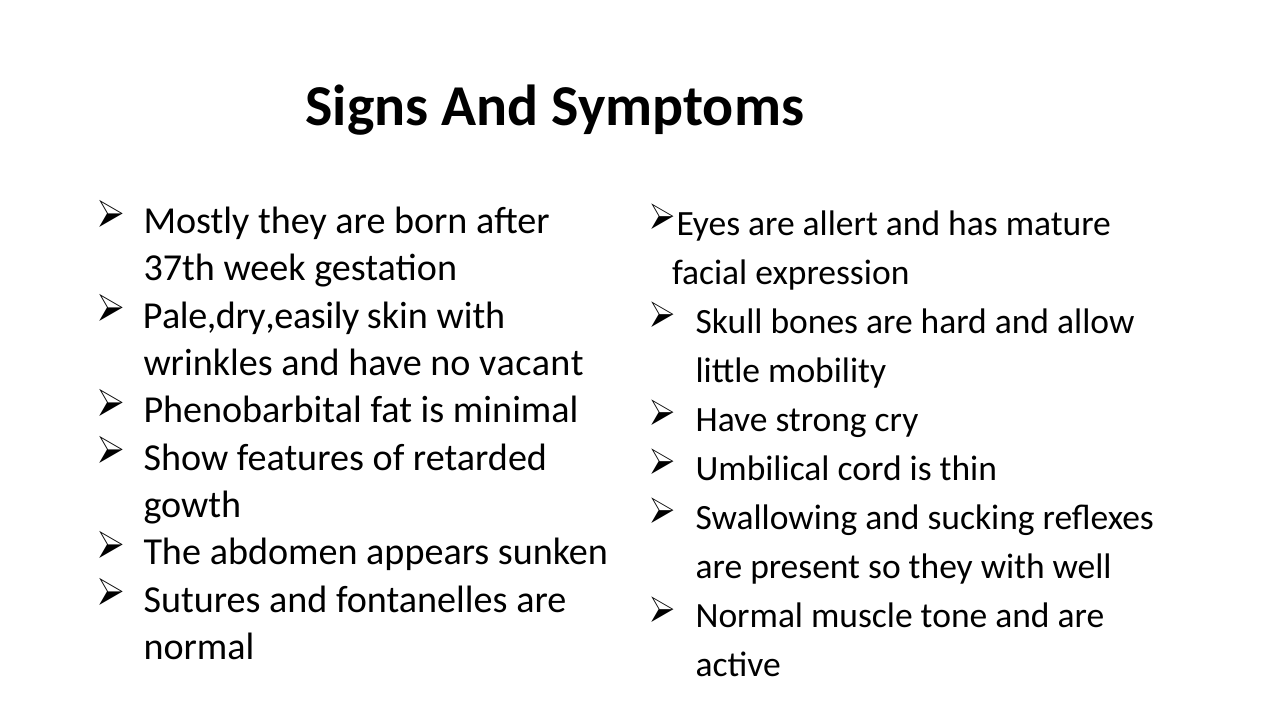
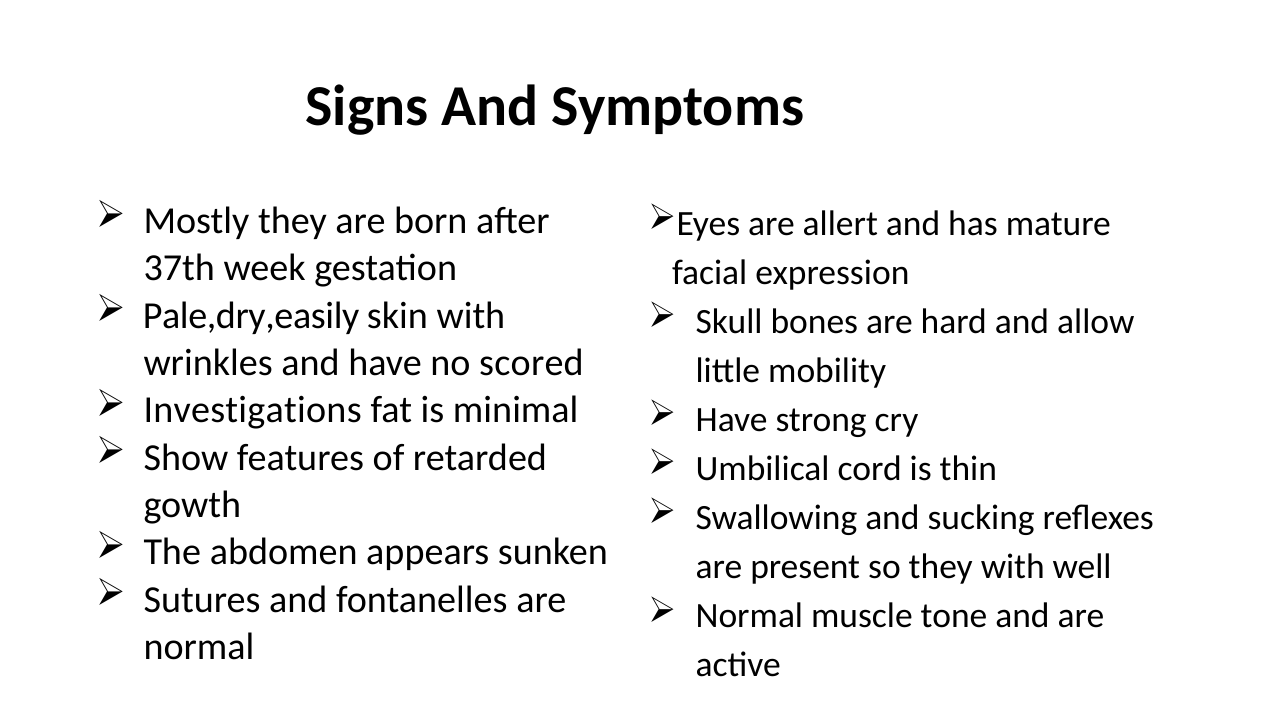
vacant: vacant -> scored
Phenobarbital: Phenobarbital -> Investigations
